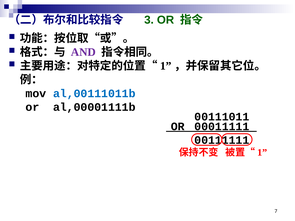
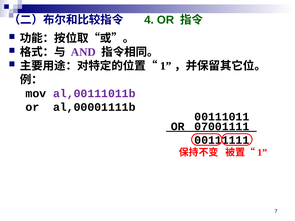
3: 3 -> 4
al,00111011b colour: blue -> purple
00011111: 00011111 -> 07001111
